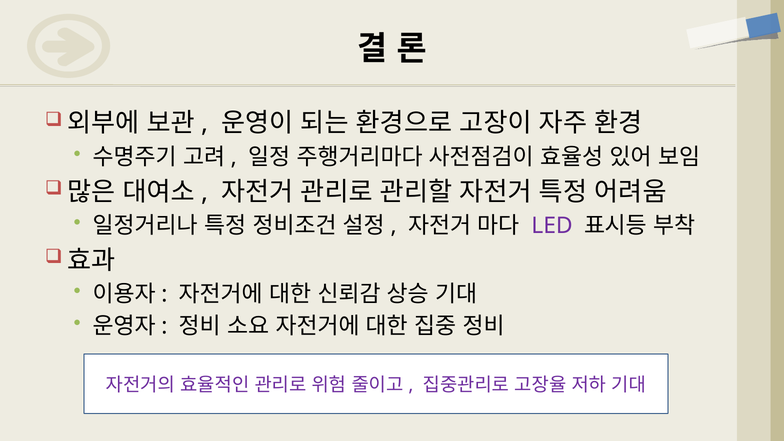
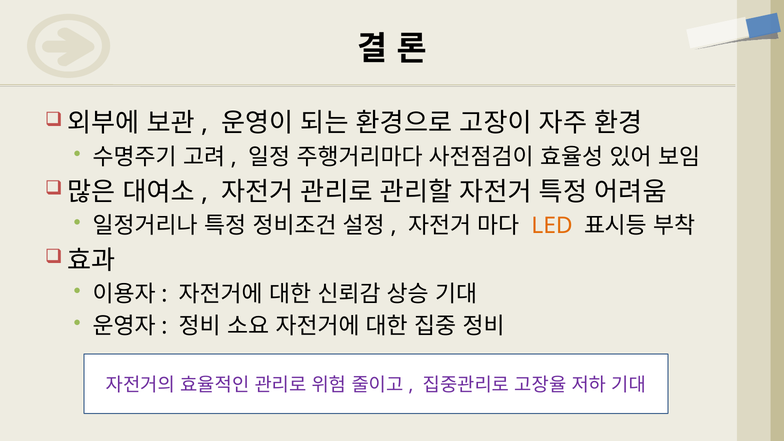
LED colour: purple -> orange
